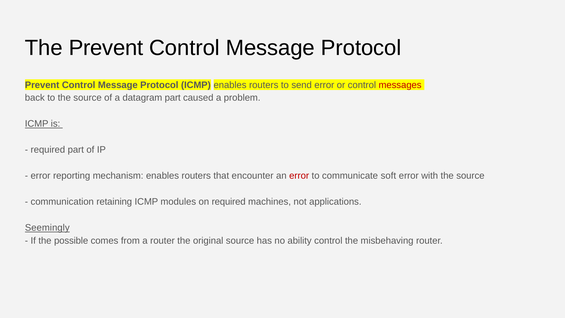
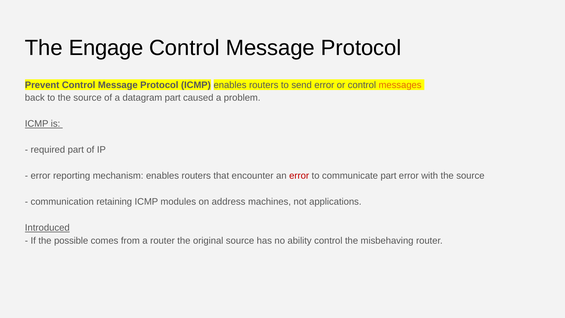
The Prevent: Prevent -> Engage
messages colour: red -> orange
communicate soft: soft -> part
on required: required -> address
Seemingly: Seemingly -> Introduced
